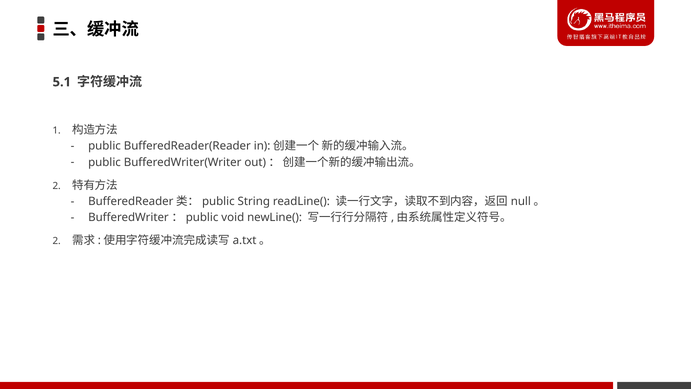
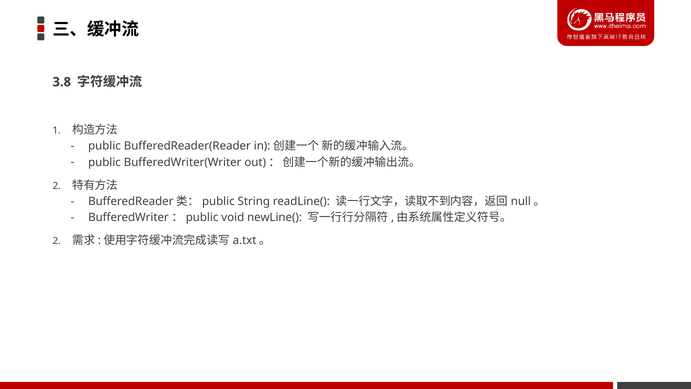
5.1: 5.1 -> 3.8
